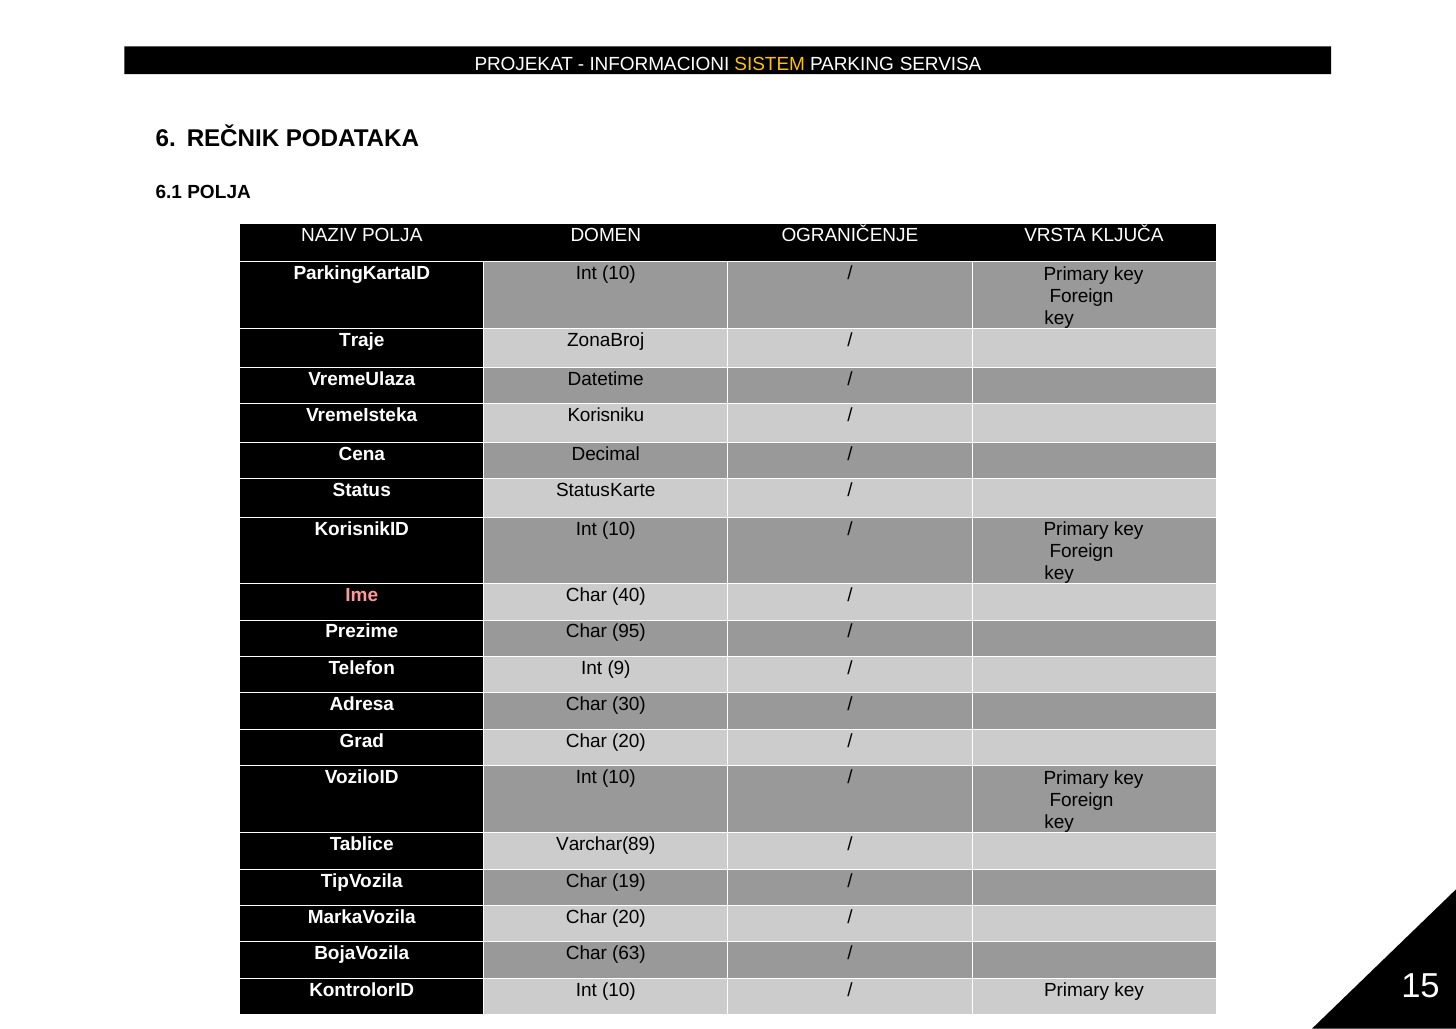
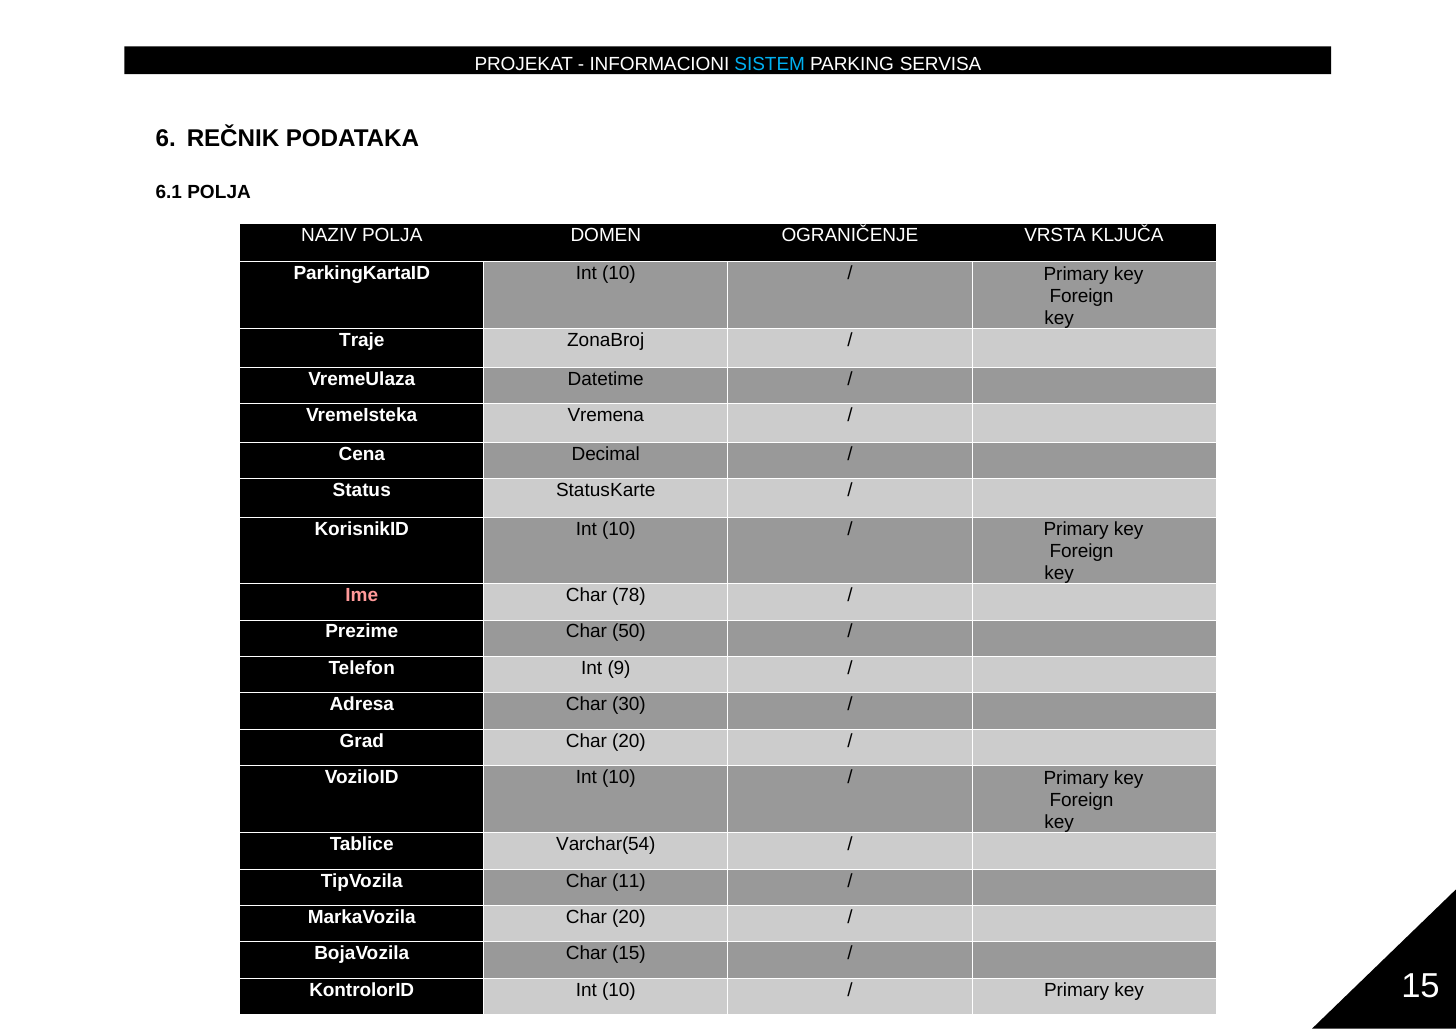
SISTEM colour: yellow -> light blue
Korisniku: Korisniku -> Vremena
40: 40 -> 78
95: 95 -> 50
Varchar(89: Varchar(89 -> Varchar(54
19: 19 -> 11
Char 63: 63 -> 15
